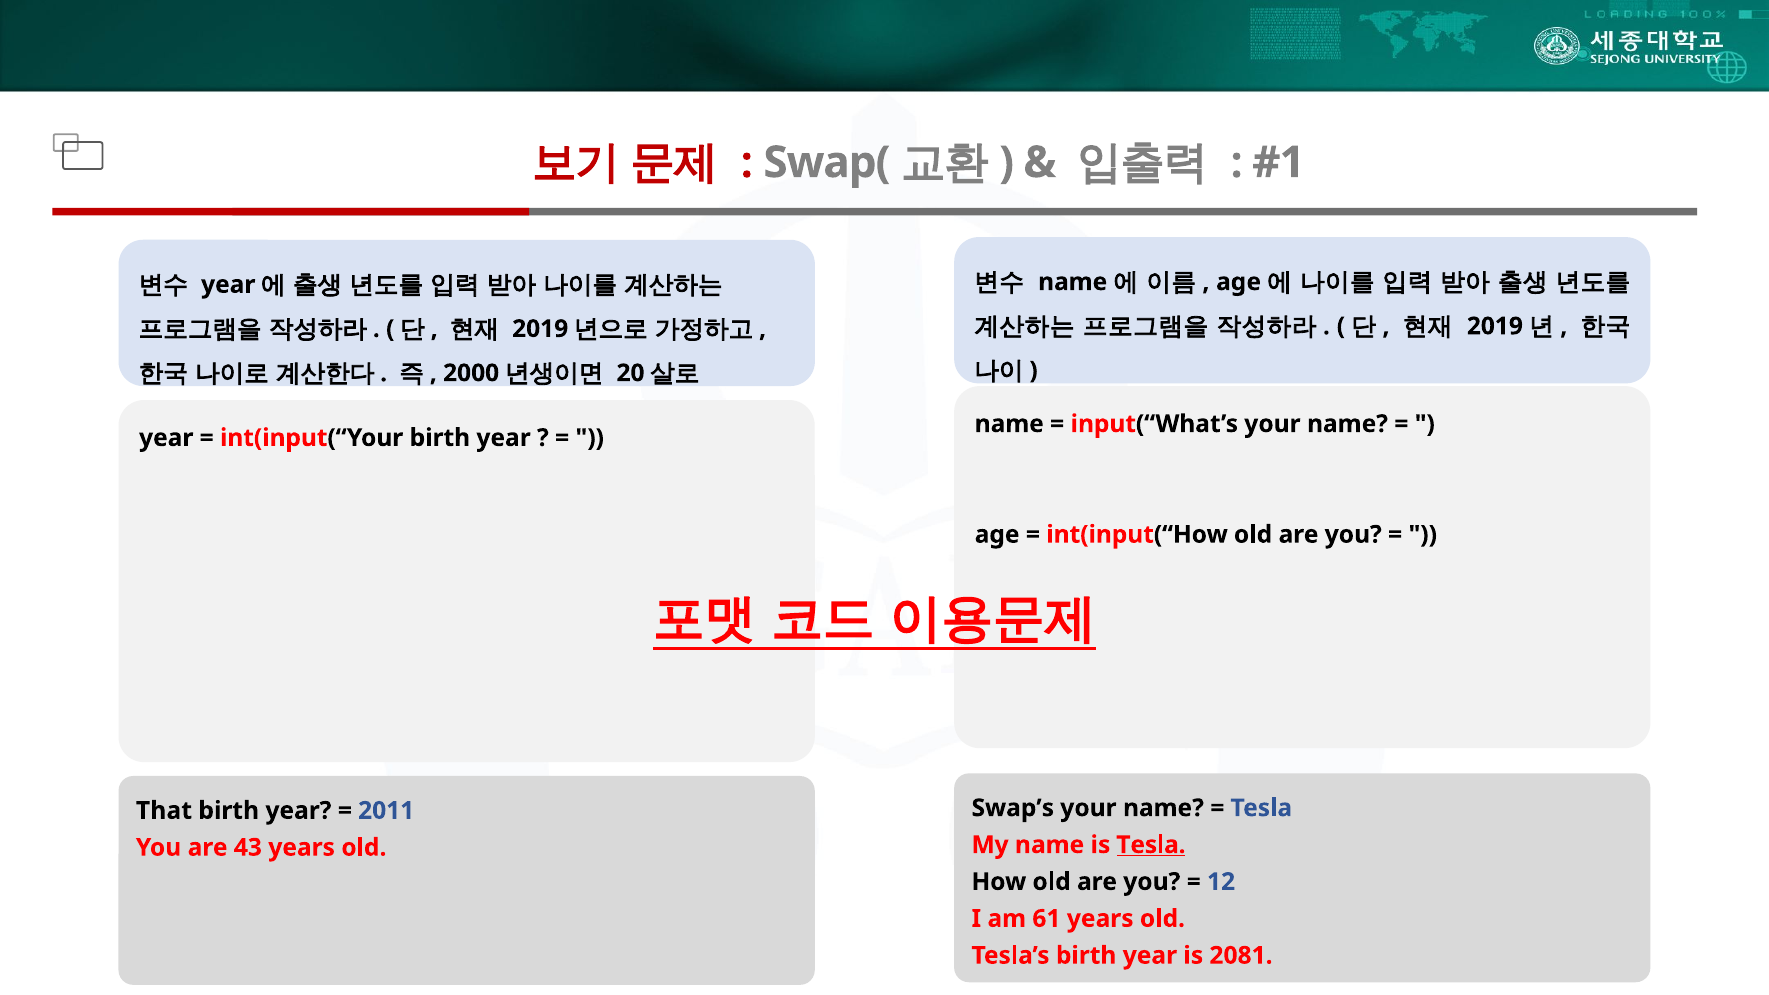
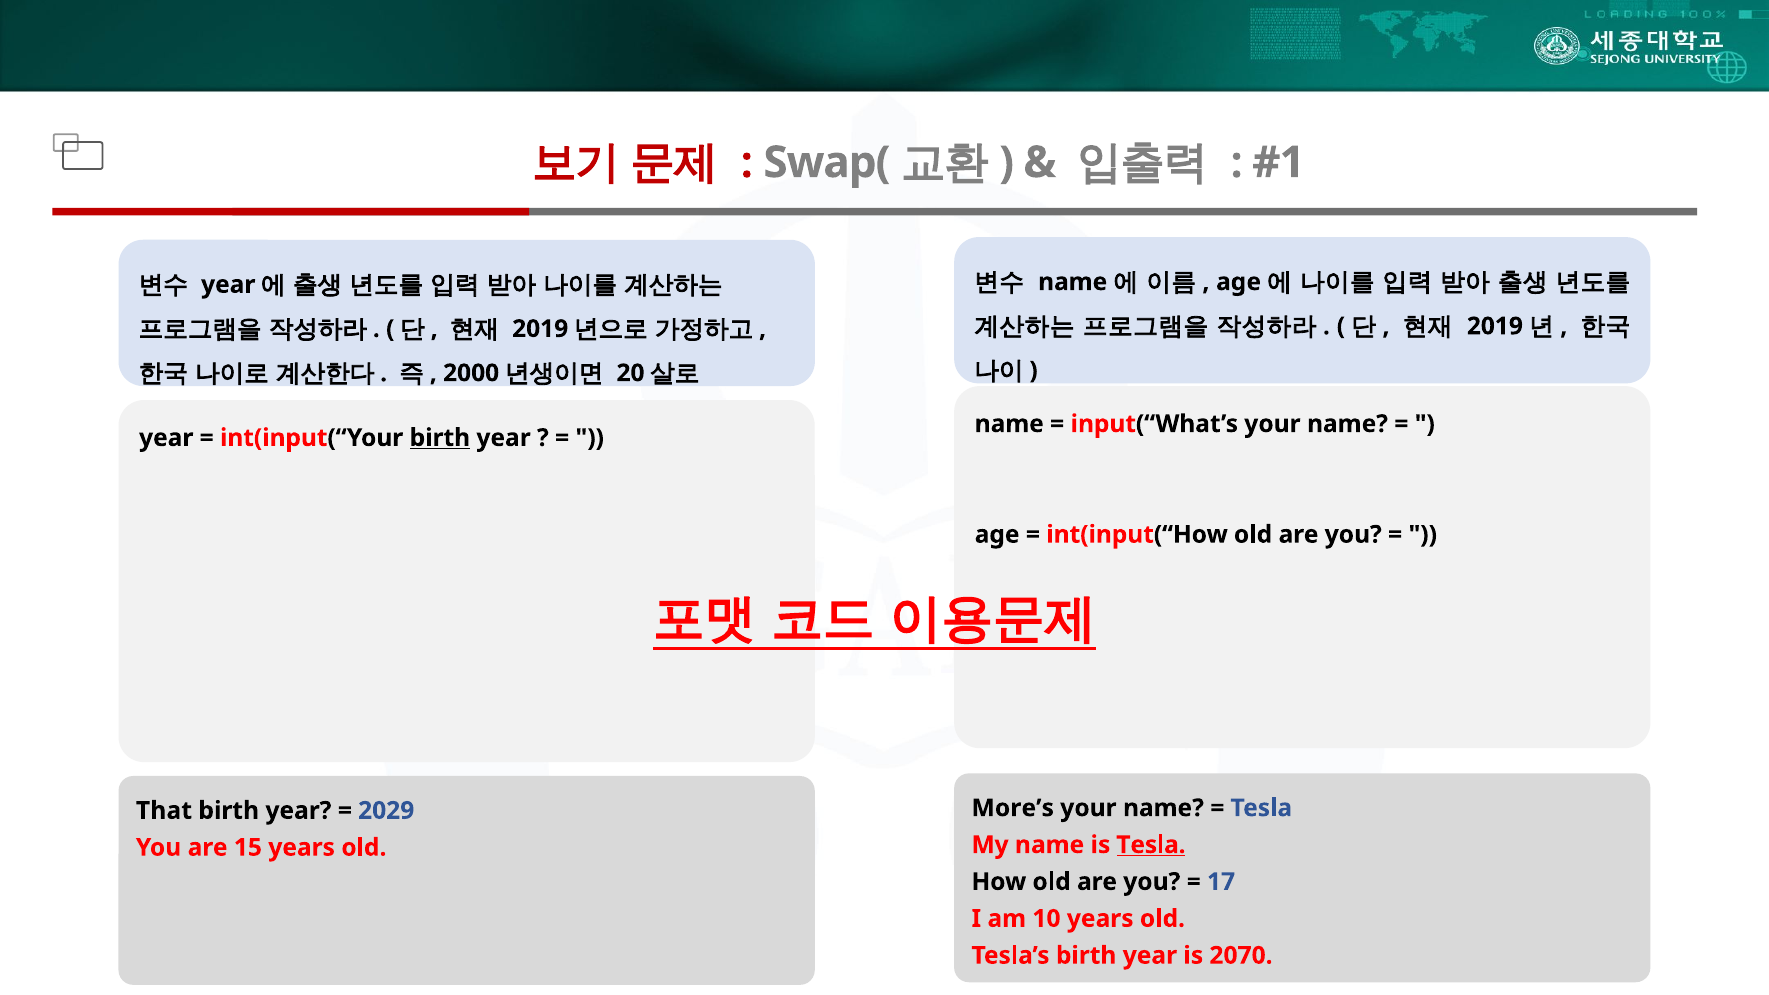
birth at (440, 438) underline: none -> present
Swap’s: Swap’s -> More’s
2011: 2011 -> 2029
43: 43 -> 15
12: 12 -> 17
61: 61 -> 10
2081: 2081 -> 2070
